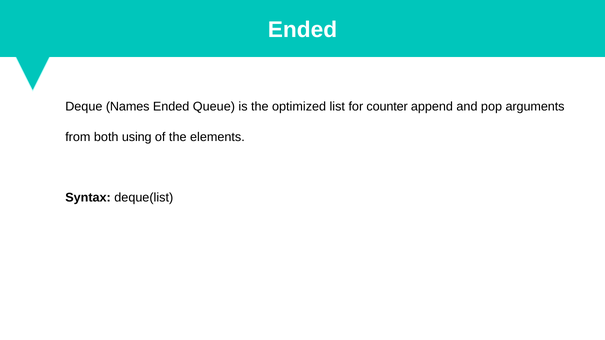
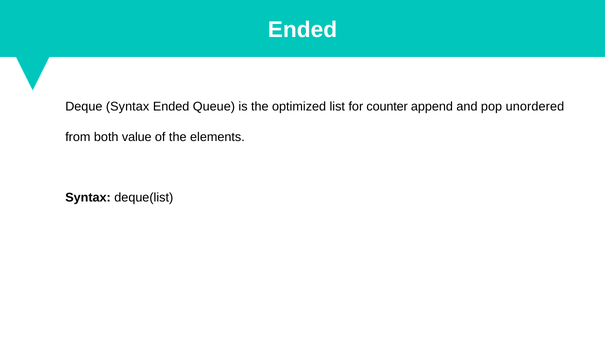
Deque Names: Names -> Syntax
arguments: arguments -> unordered
using: using -> value
